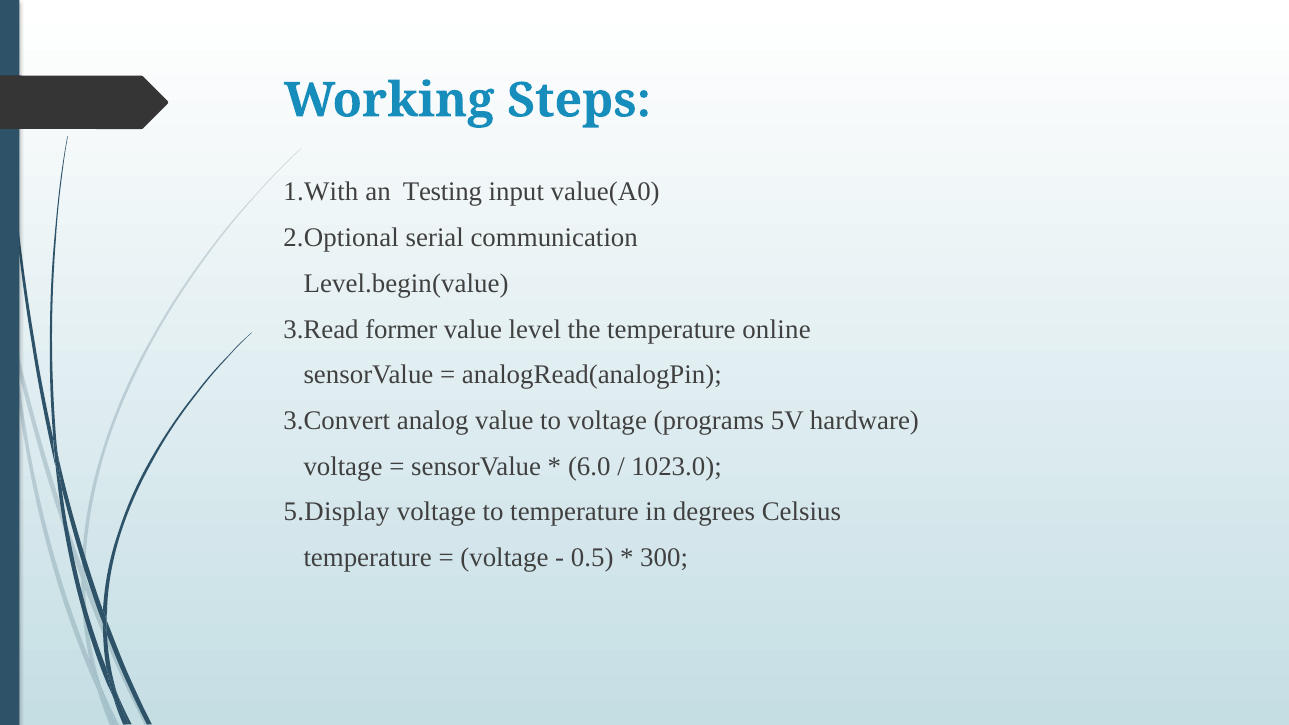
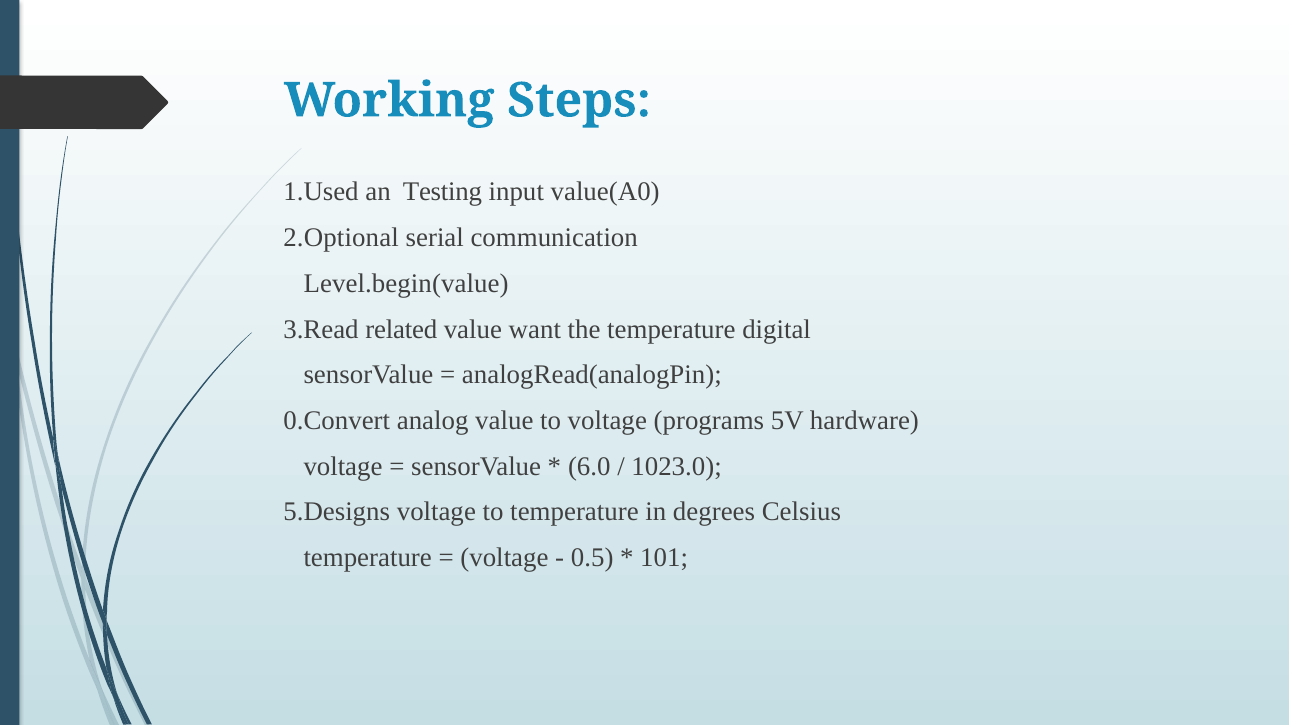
1.With: 1.With -> 1.Used
former: former -> related
level: level -> want
online: online -> digital
3.Convert: 3.Convert -> 0.Convert
5.Display: 5.Display -> 5.Designs
300: 300 -> 101
